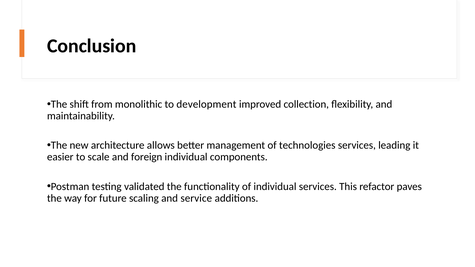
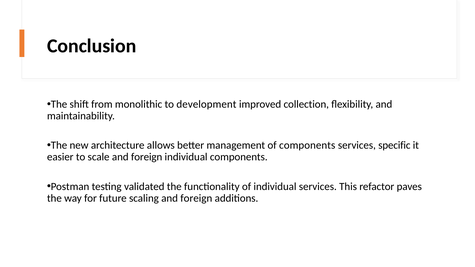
of technologies: technologies -> components
leading: leading -> specific
scaling and service: service -> foreign
